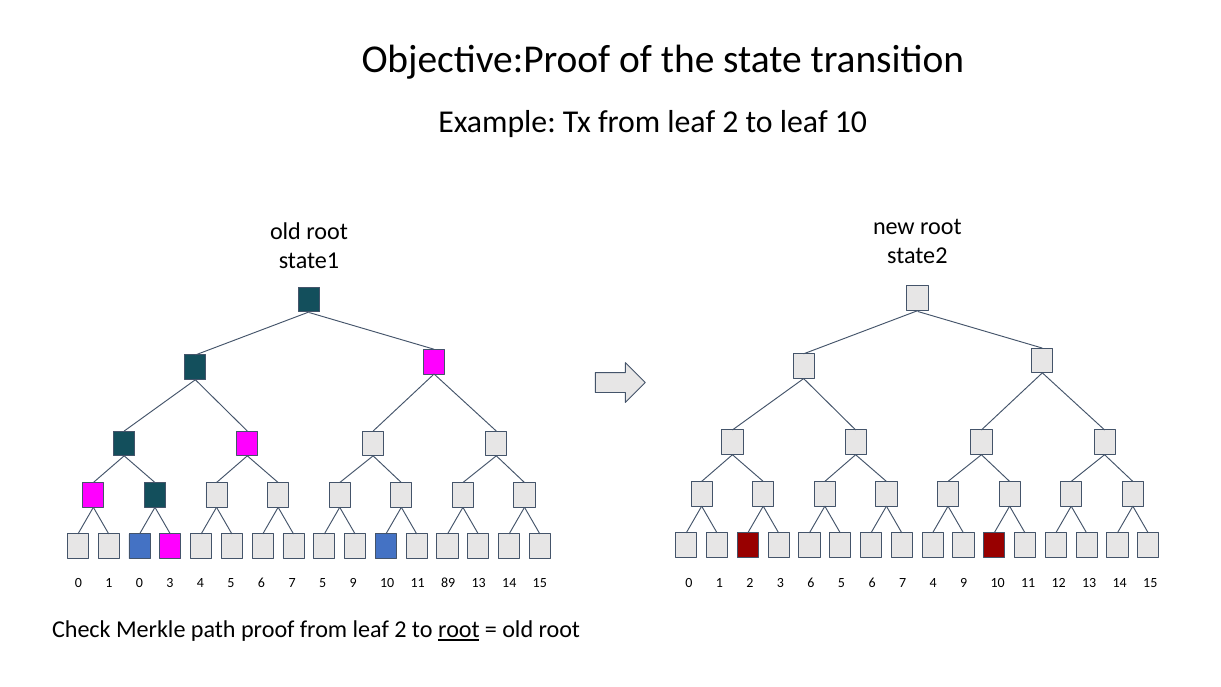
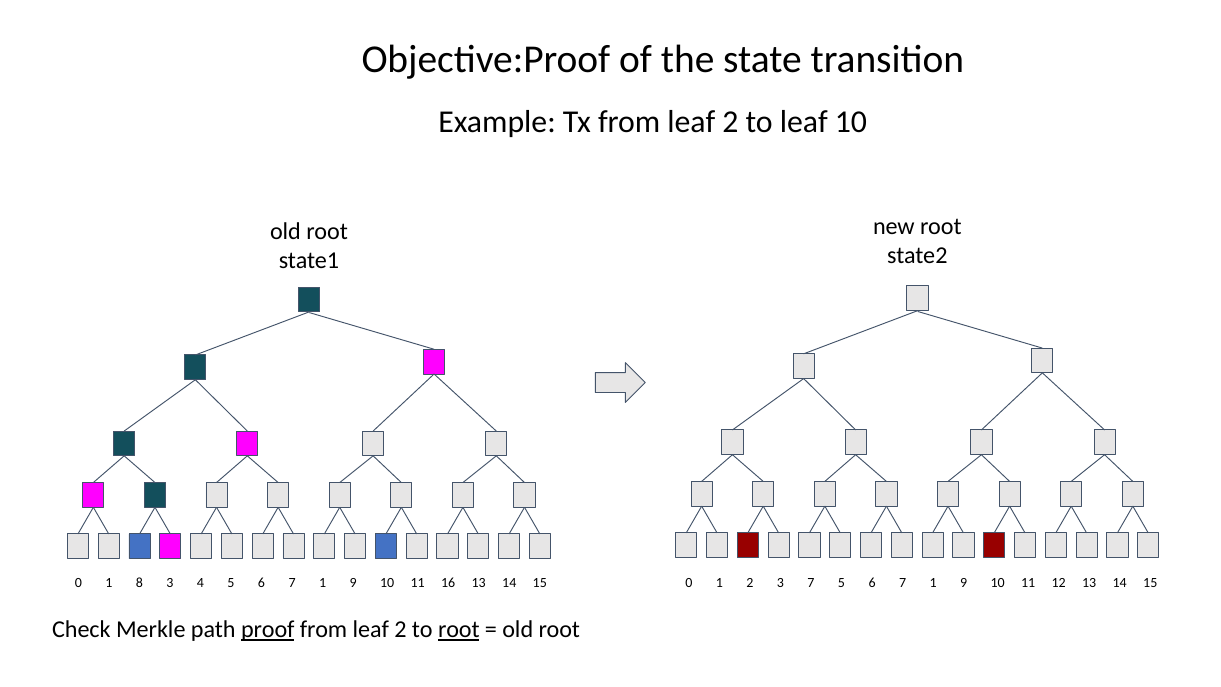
1 0: 0 -> 8
5 at (323, 582): 5 -> 1
89: 89 -> 16
3 6: 6 -> 7
4 at (933, 582): 4 -> 1
proof underline: none -> present
